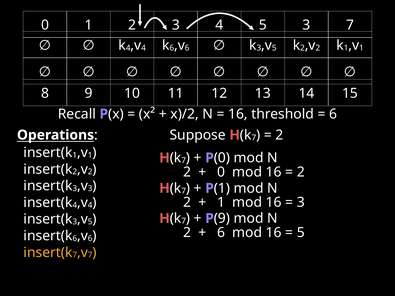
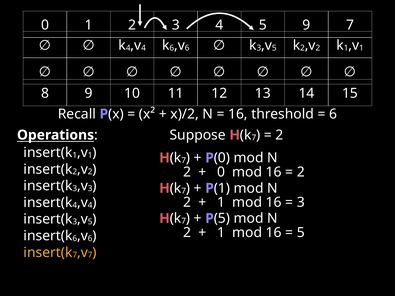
5 3: 3 -> 9
9 at (222, 219): 9 -> 5
6 at (221, 233): 6 -> 1
